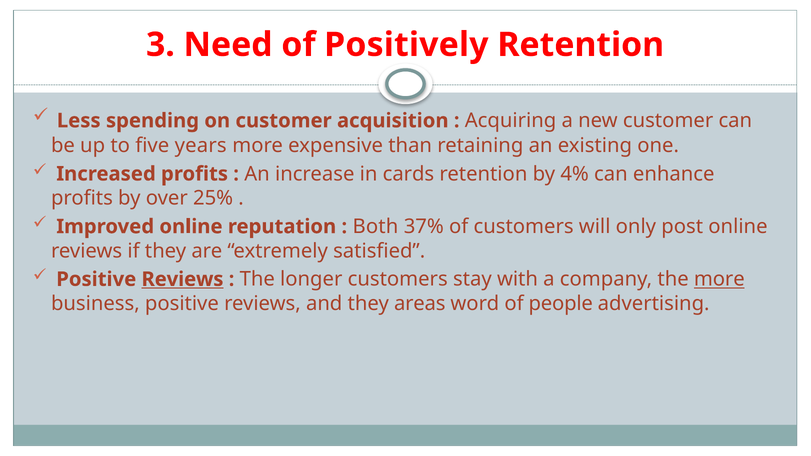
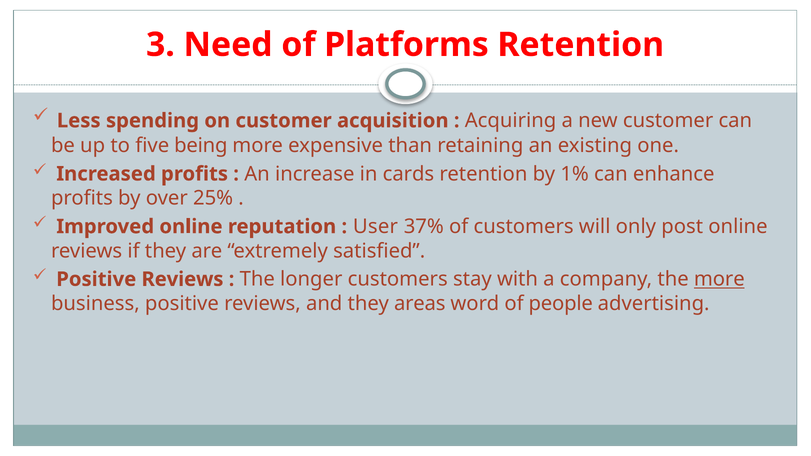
Positively: Positively -> Platforms
years: years -> being
4%: 4% -> 1%
Both: Both -> User
Reviews at (182, 279) underline: present -> none
